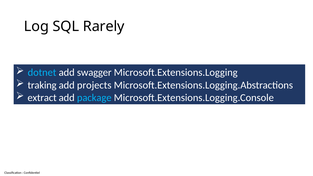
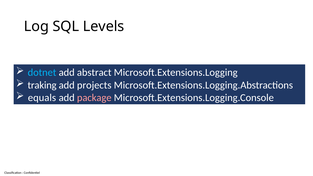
Rarely: Rarely -> Levels
swagger: swagger -> abstract
extract: extract -> equals
package colour: light blue -> pink
